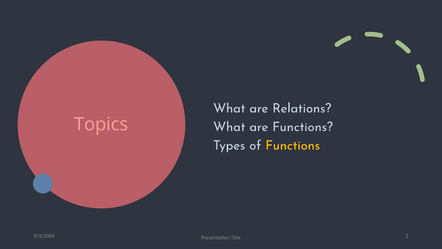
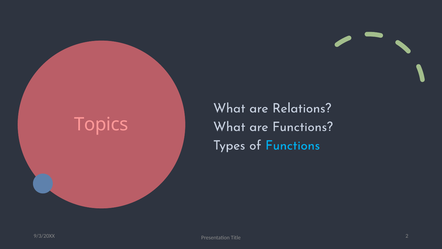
Functions at (293, 145) colour: yellow -> light blue
